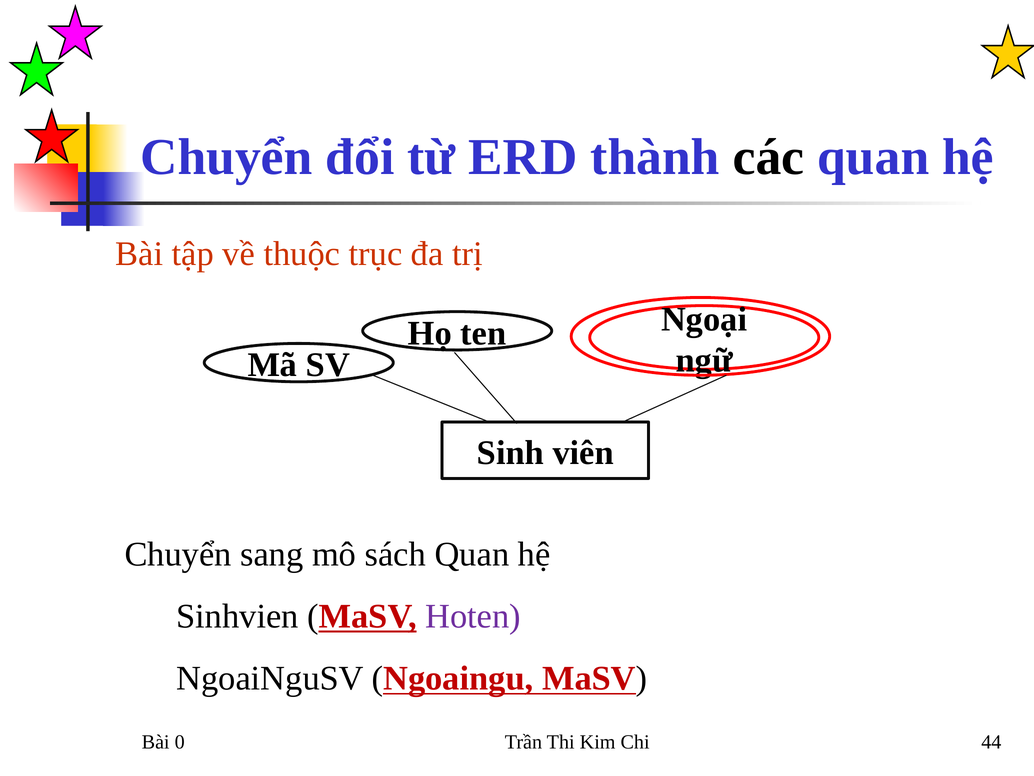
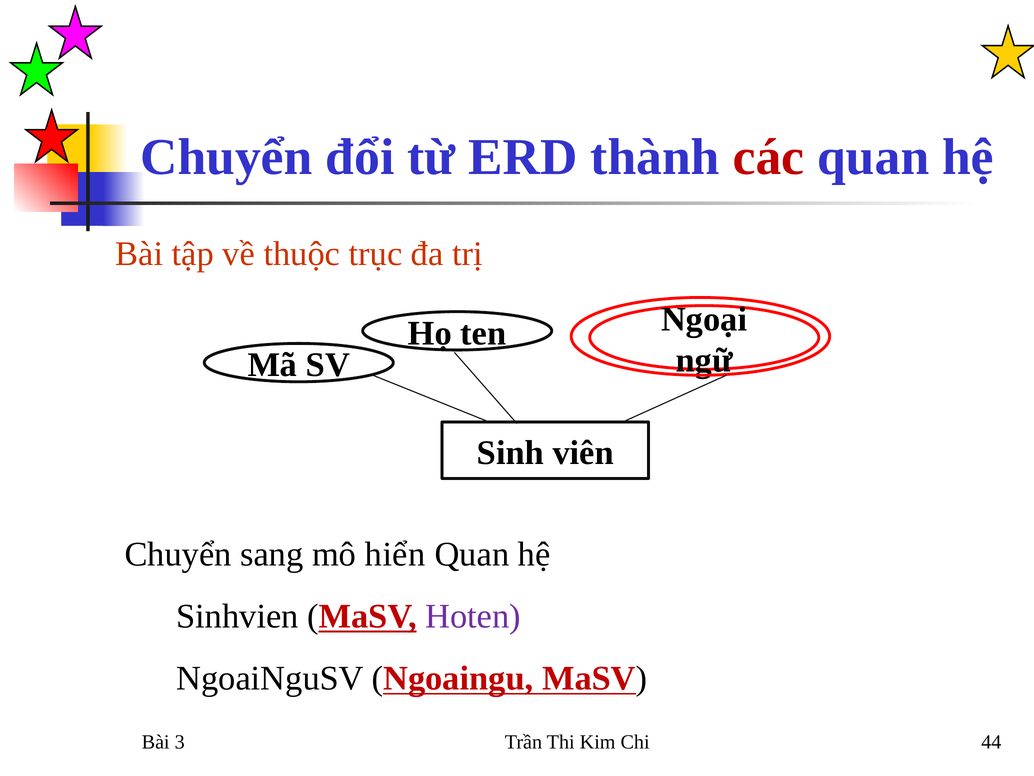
các colour: black -> red
sách: sách -> hiển
0: 0 -> 3
